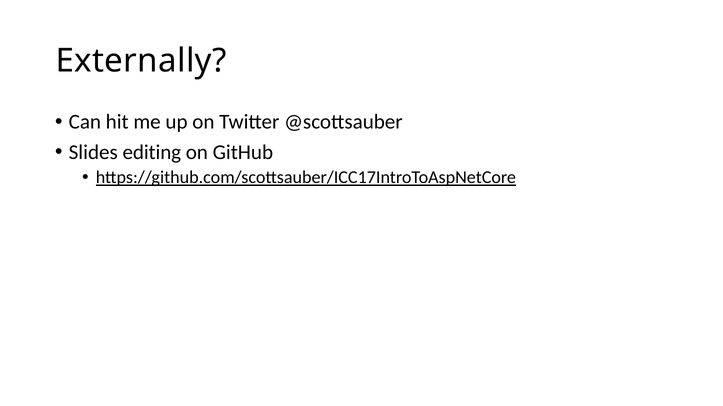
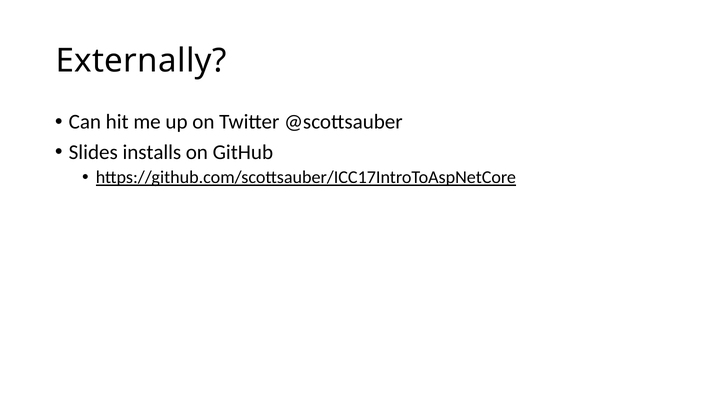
editing: editing -> installs
